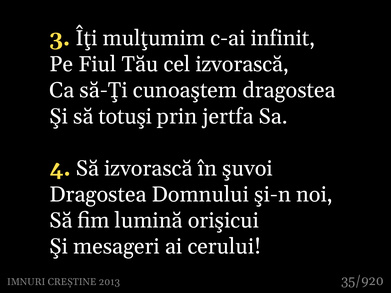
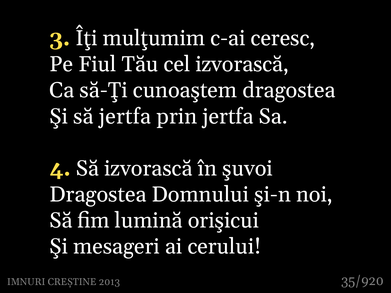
infinit: infinit -> ceresc
să totuşi: totuşi -> jertfa
